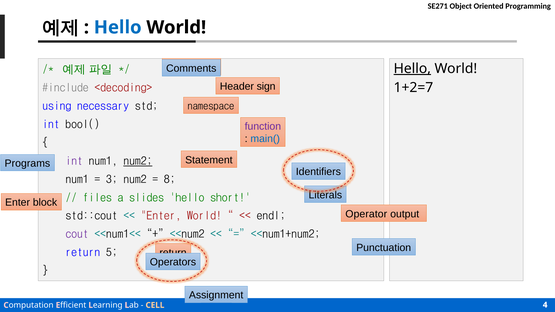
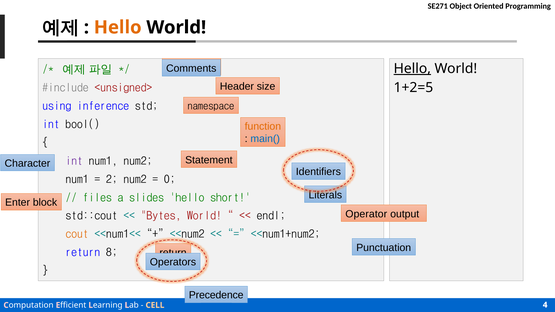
Hello at (118, 27) colour: blue -> orange
sign: sign -> size
<decoding>: <decoding> -> <unsigned>
1+2=7: 1+2=7 -> 1+2=5
necessary: necessary -> inference
function colour: purple -> orange
num2 at (138, 161) underline: present -> none
Programs: Programs -> Character
3: 3 -> 2
8: 8 -> 0
Enter at (161, 216): Enter -> Bytes
cout colour: purple -> orange
5: 5 -> 8
Assignment: Assignment -> Precedence
